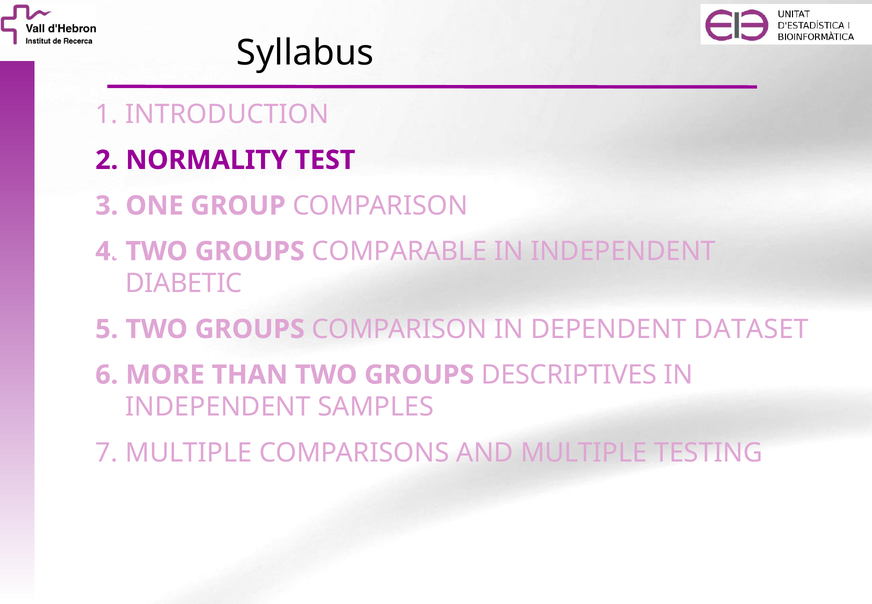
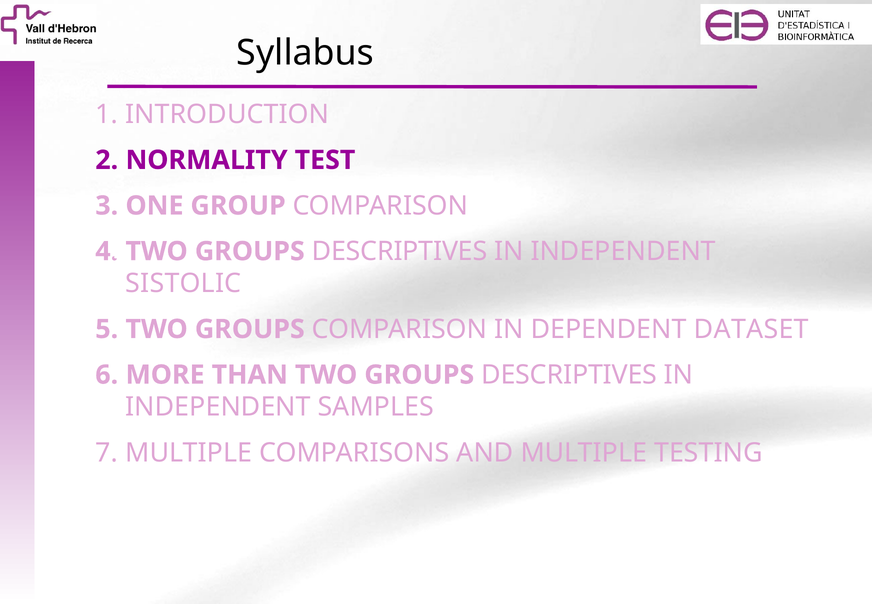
COMPARABLE at (399, 251): COMPARABLE -> DESCRIPTIVES
DIABETIC: DIABETIC -> SISTOLIC
